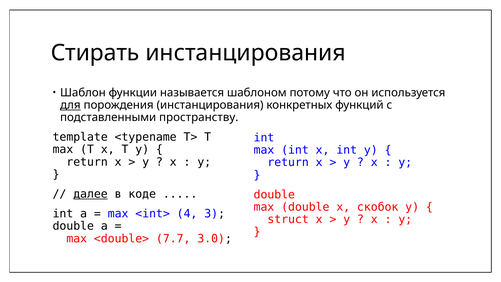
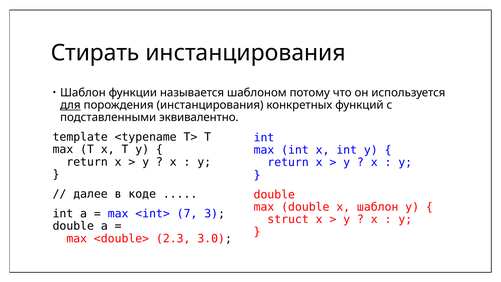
пространству: пространству -> эквивалентно
далее underline: present -> none
x скобок: скобок -> шаблон
4: 4 -> 7
7.7: 7.7 -> 2.3
